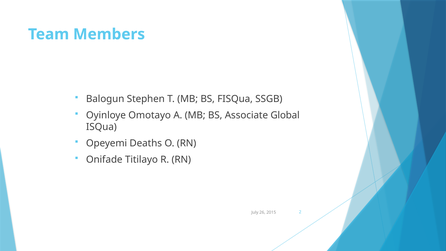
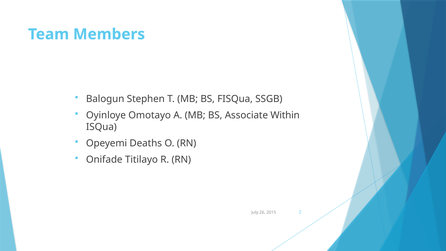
Global: Global -> Within
